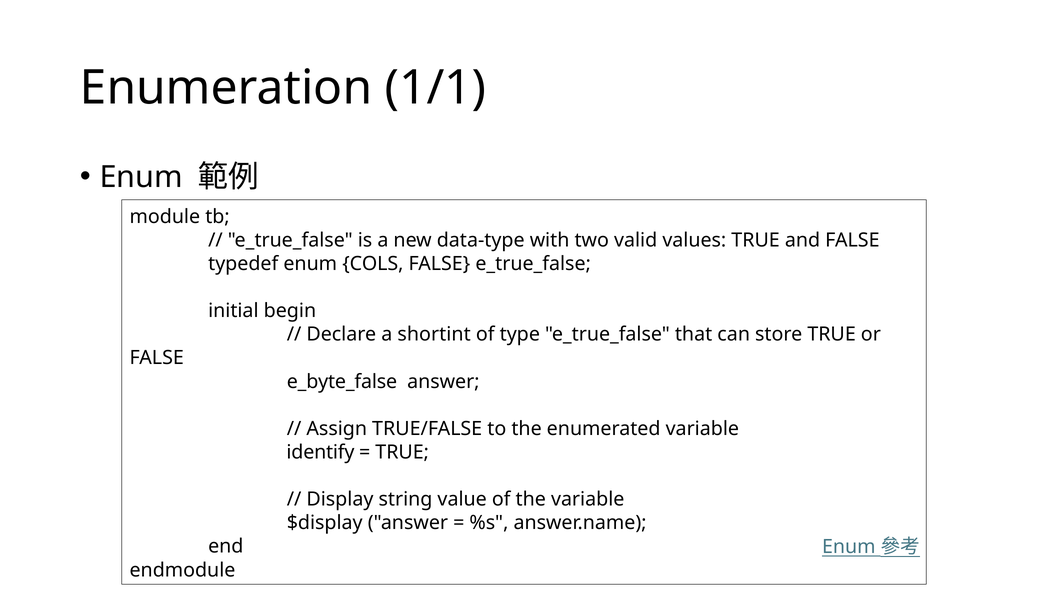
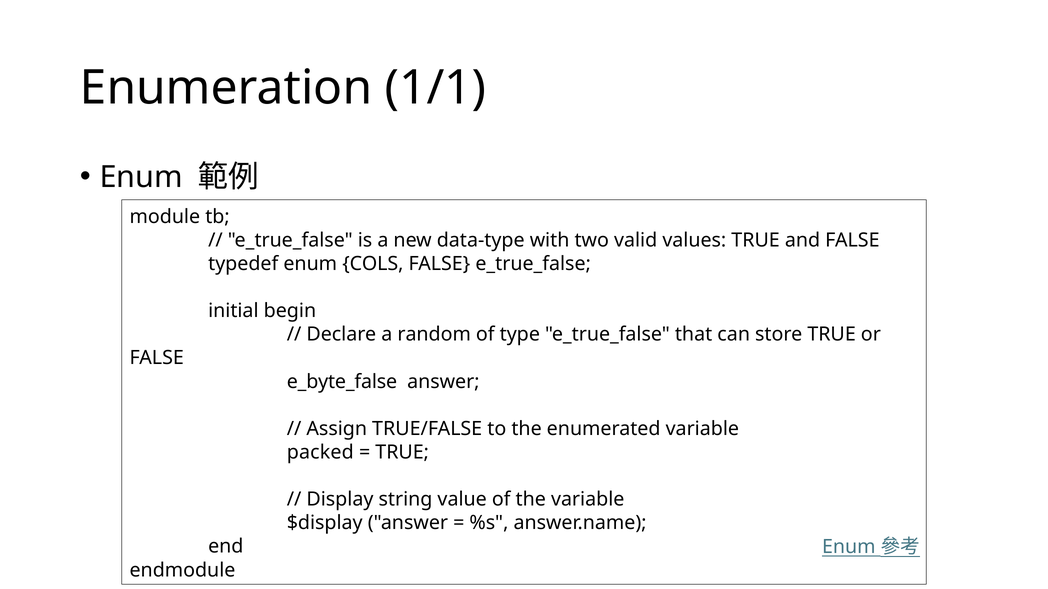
shortint: shortint -> random
identify: identify -> packed
